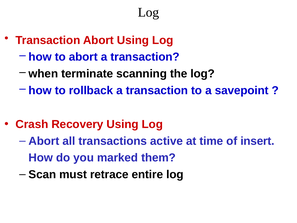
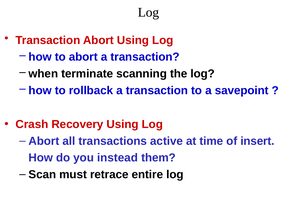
marked: marked -> instead
